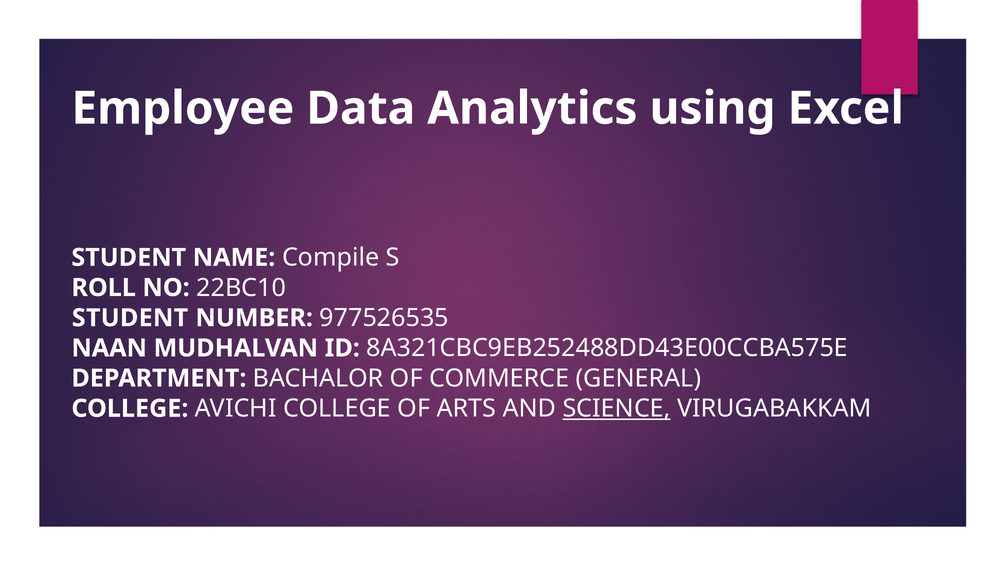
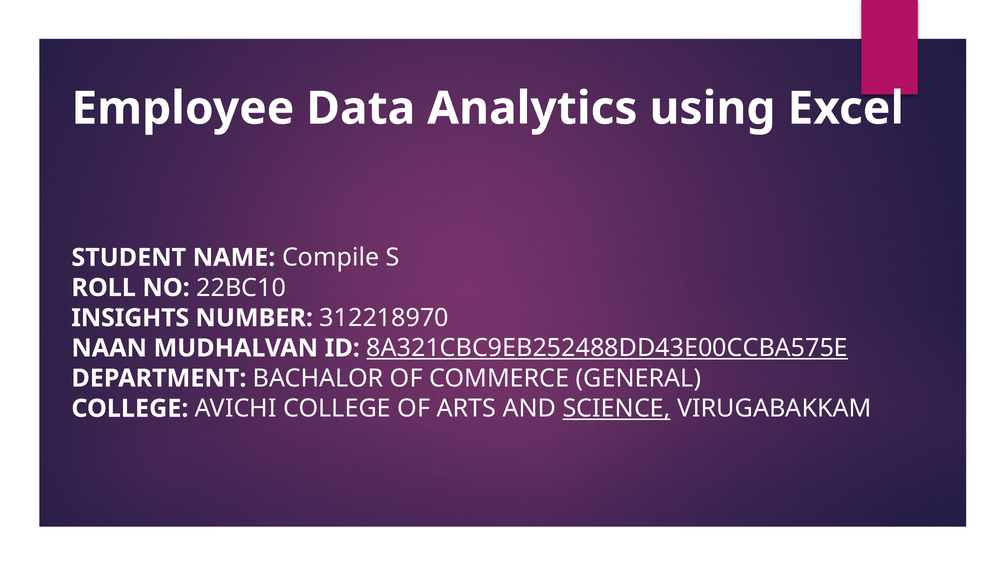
STUDENT at (130, 318): STUDENT -> INSIGHTS
977526535: 977526535 -> 312218970
8A321CBC9EB252488DD43E00CCBA575E underline: none -> present
